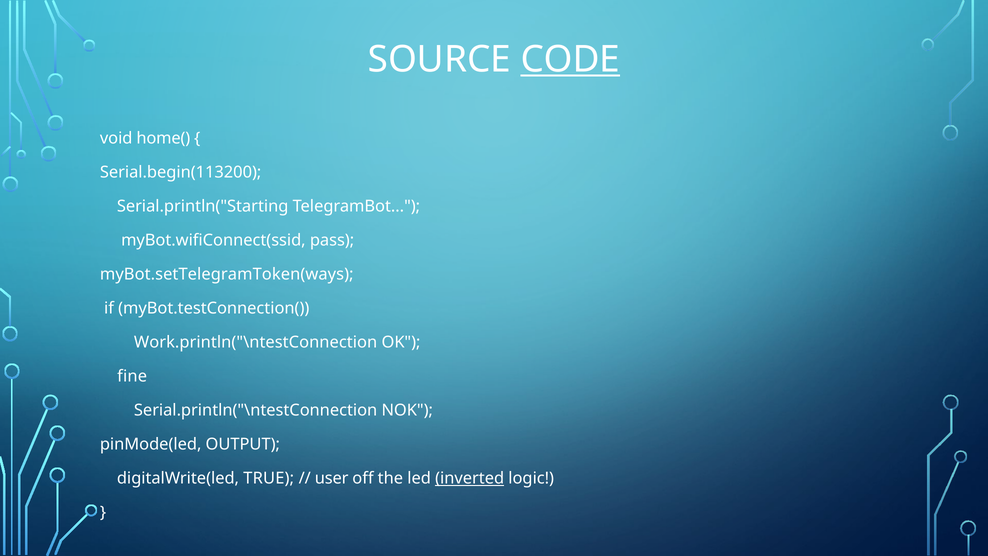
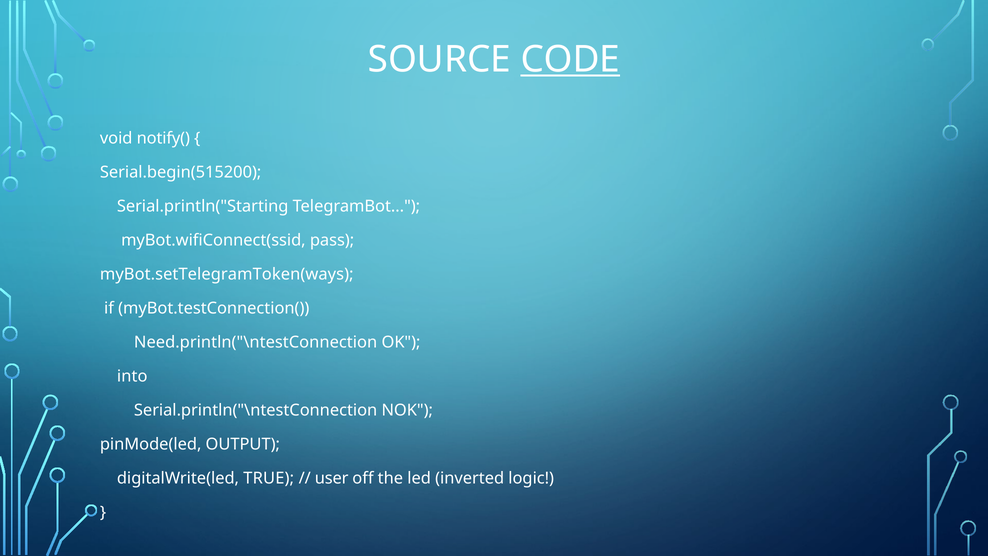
home(: home( -> notify(
Serial.begin(113200: Serial.begin(113200 -> Serial.begin(515200
Work.println("\ntestConnection: Work.println("\ntestConnection -> Need.println("\ntestConnection
fine: fine -> into
inverted underline: present -> none
